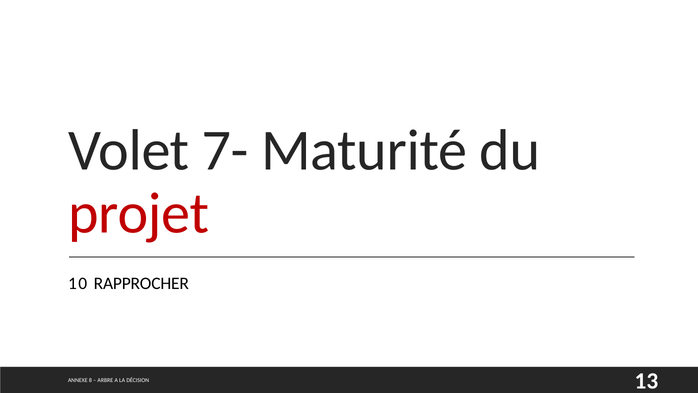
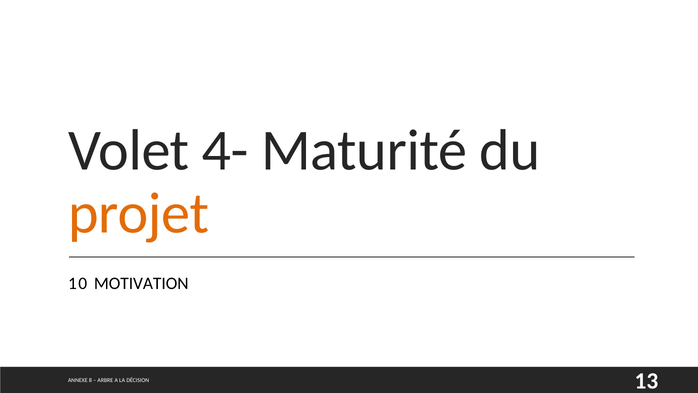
7-: 7- -> 4-
projet colour: red -> orange
RAPPROCHER: RAPPROCHER -> MOTIVATION
